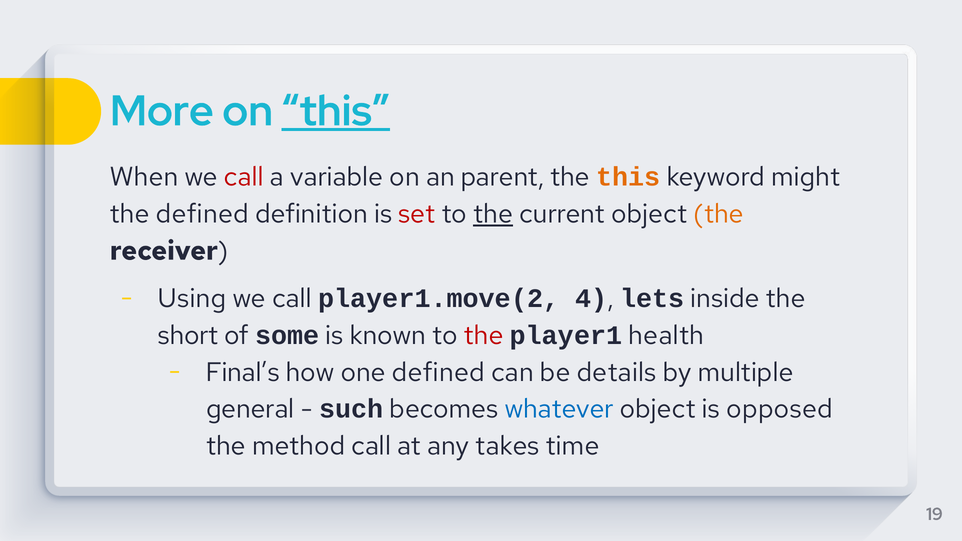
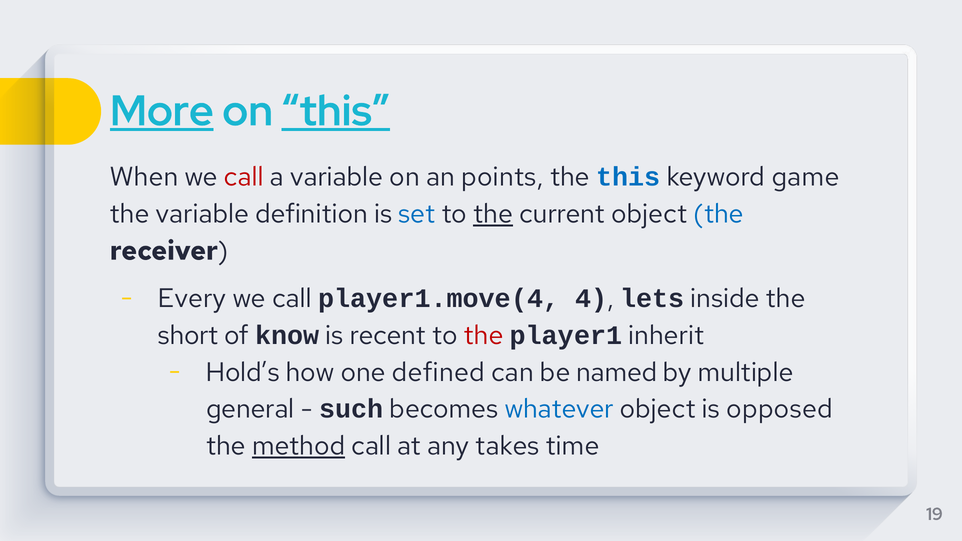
More underline: none -> present
parent: parent -> points
this at (628, 177) colour: orange -> blue
might: might -> game
the defined: defined -> variable
set colour: red -> blue
the at (719, 214) colour: orange -> blue
Using: Using -> Every
player1.move(2: player1.move(2 -> player1.move(4
some: some -> know
known: known -> recent
health: health -> inherit
Final’s: Final’s -> Hold’s
details: details -> named
method underline: none -> present
